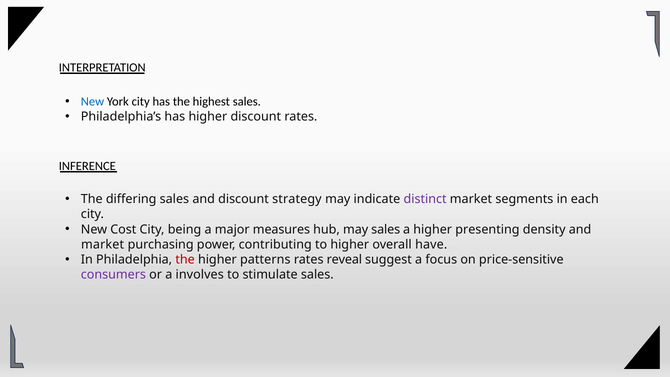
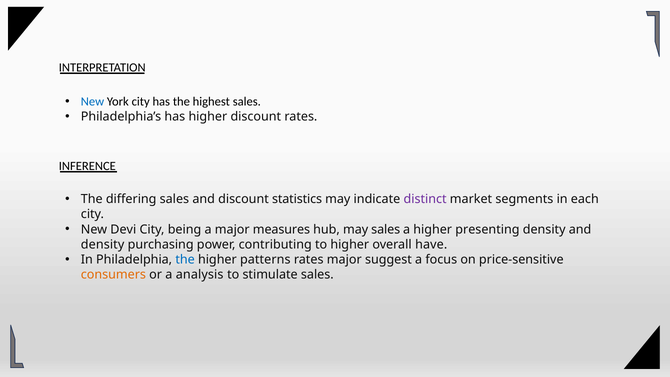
strategy: strategy -> statistics
Cost: Cost -> Devi
market at (103, 244): market -> density
the at (185, 259) colour: red -> blue
rates reveal: reveal -> major
consumers colour: purple -> orange
involves: involves -> analysis
